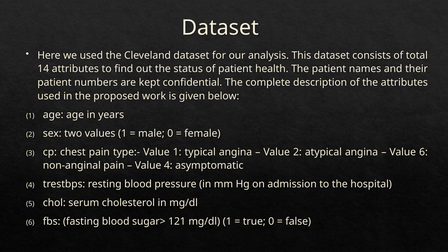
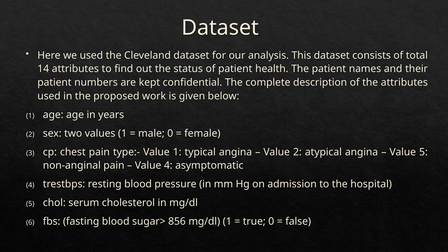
Value 6: 6 -> 5
121: 121 -> 856
